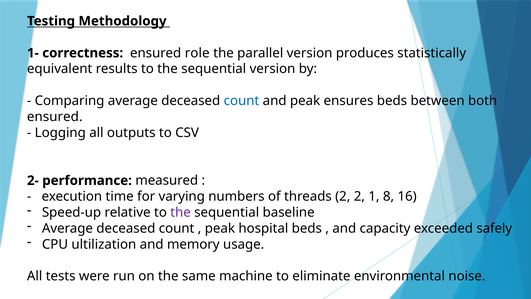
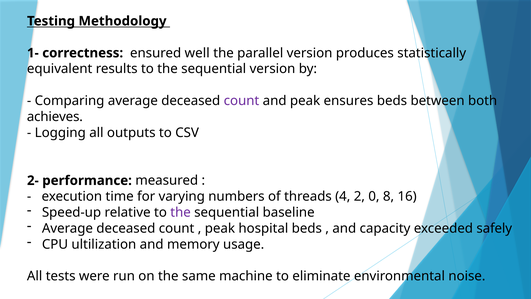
role: role -> well
count at (241, 101) colour: blue -> purple
ensured at (55, 117): ensured -> achieves
threads 2: 2 -> 4
1: 1 -> 0
